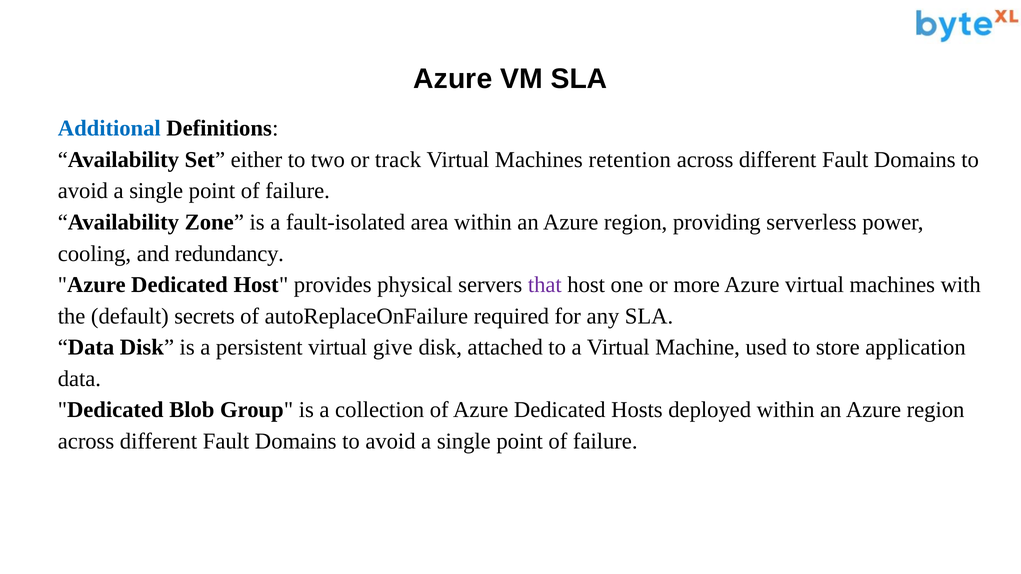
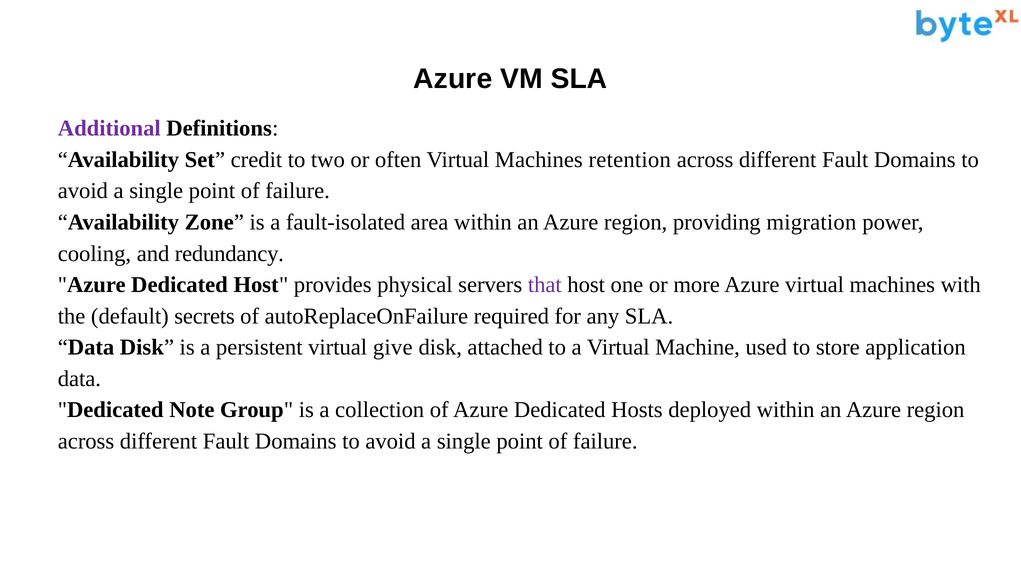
Additional colour: blue -> purple
either: either -> credit
track: track -> often
serverless: serverless -> migration
Blob: Blob -> Note
